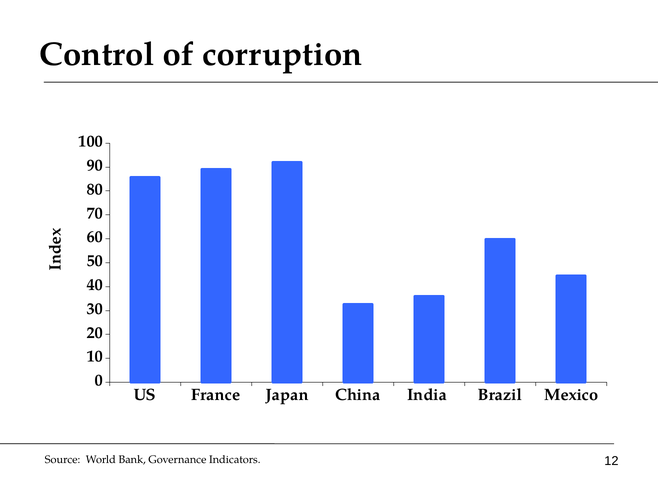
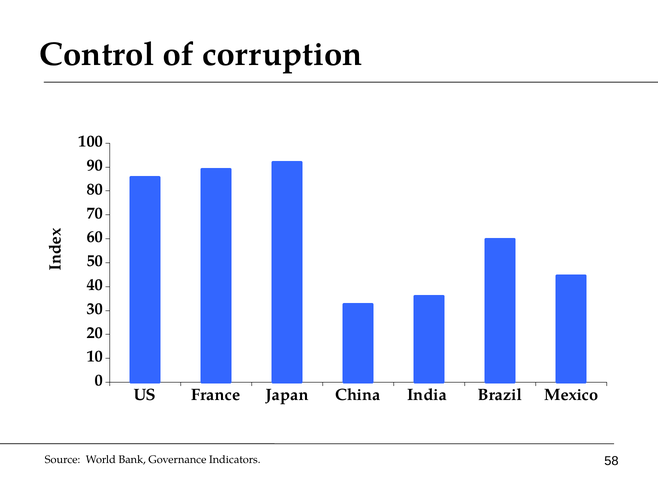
12: 12 -> 58
